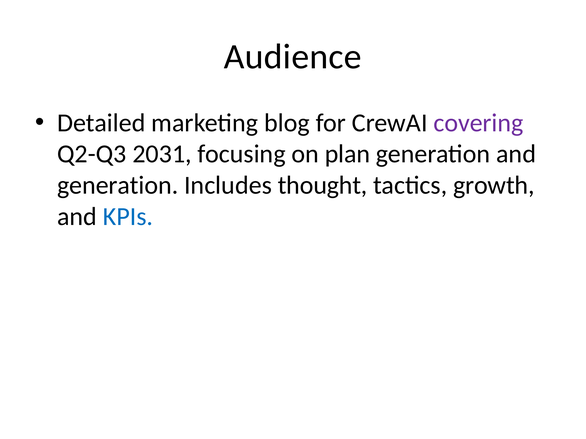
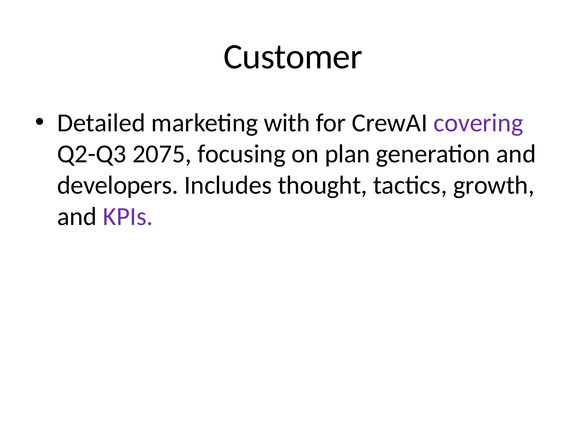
Audience: Audience -> Customer
blog: blog -> with
2031: 2031 -> 2075
generation at (118, 185): generation -> developers
KPIs colour: blue -> purple
